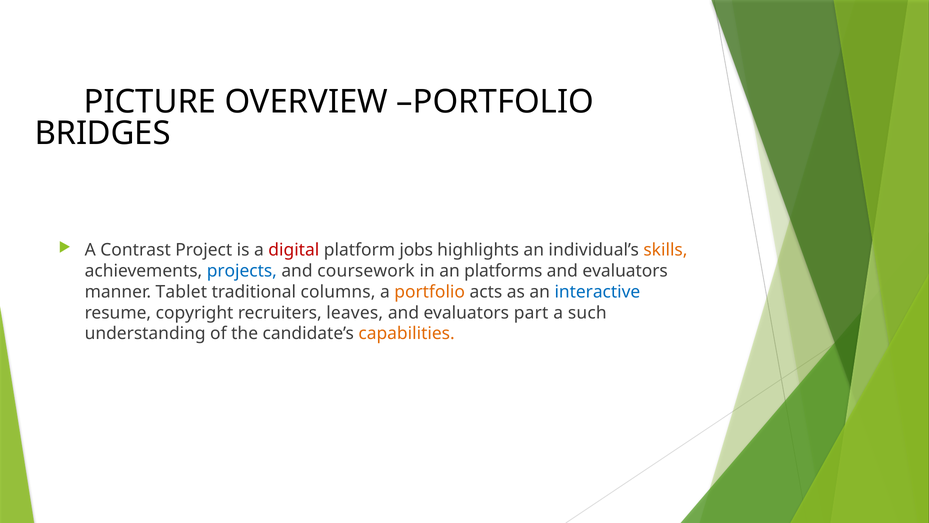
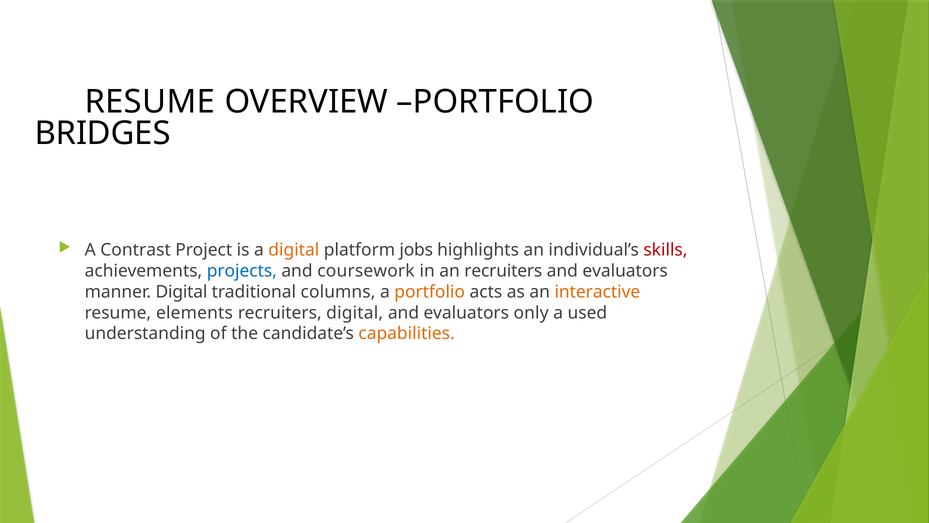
PICTURE at (150, 102): PICTURE -> RESUME
digital at (294, 250) colour: red -> orange
skills colour: orange -> red
an platforms: platforms -> recruiters
manner Tablet: Tablet -> Digital
interactive colour: blue -> orange
copyright: copyright -> elements
recruiters leaves: leaves -> digital
part: part -> only
such: such -> used
